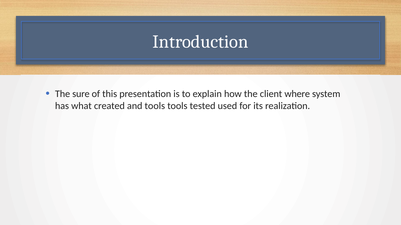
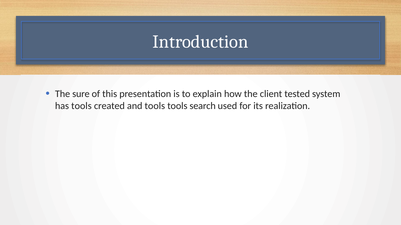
where: where -> tested
has what: what -> tools
tested: tested -> search
